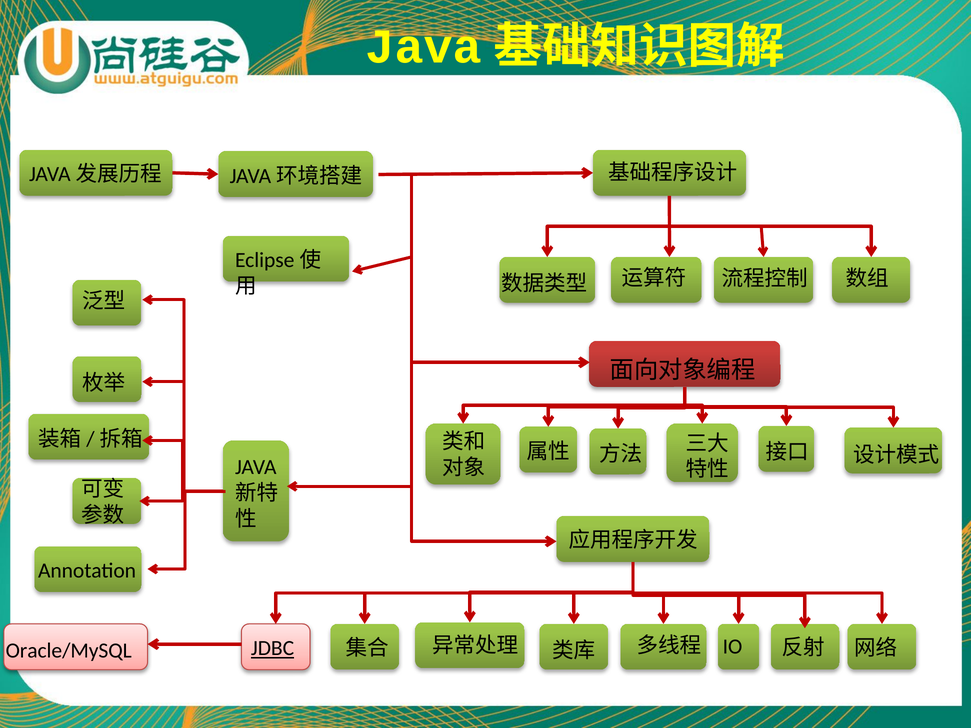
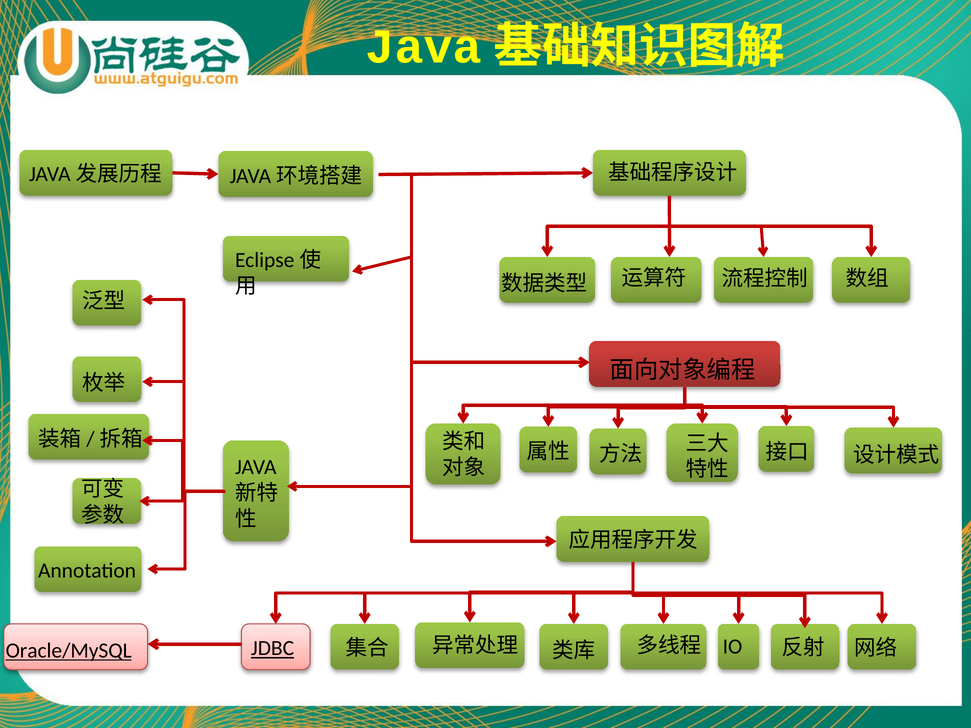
Oracle/MySQL underline: none -> present
